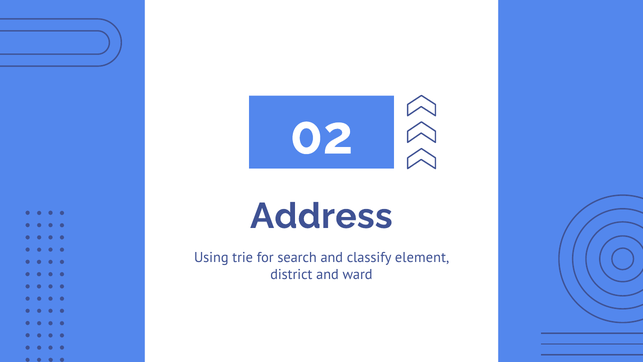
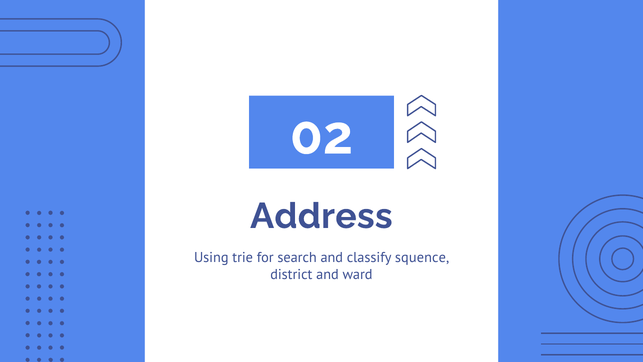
element: element -> squence
